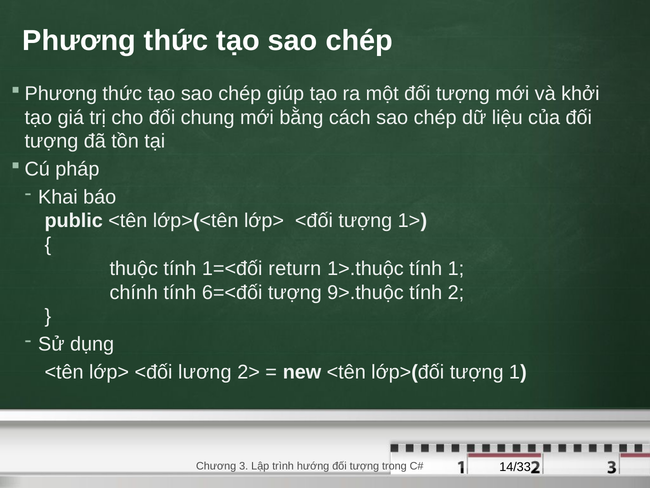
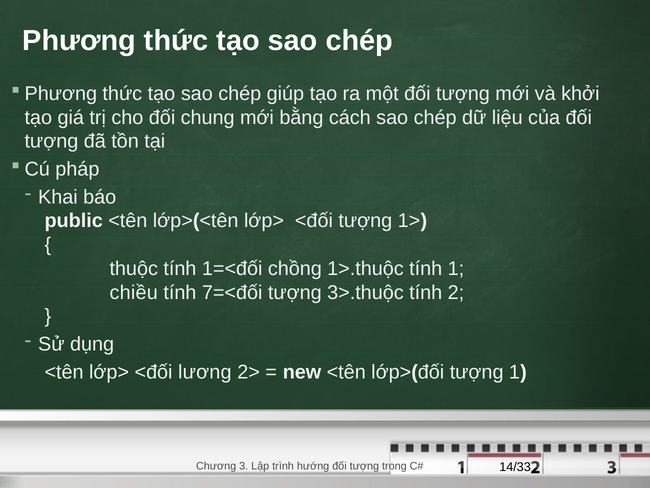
return: return -> chồng
chính: chính -> chiều
6=<đối: 6=<đối -> 7=<đối
9>.thuộc: 9>.thuộc -> 3>.thuộc
